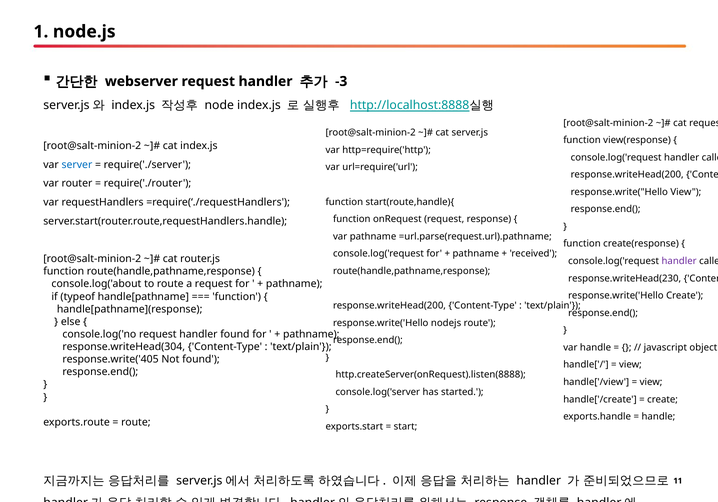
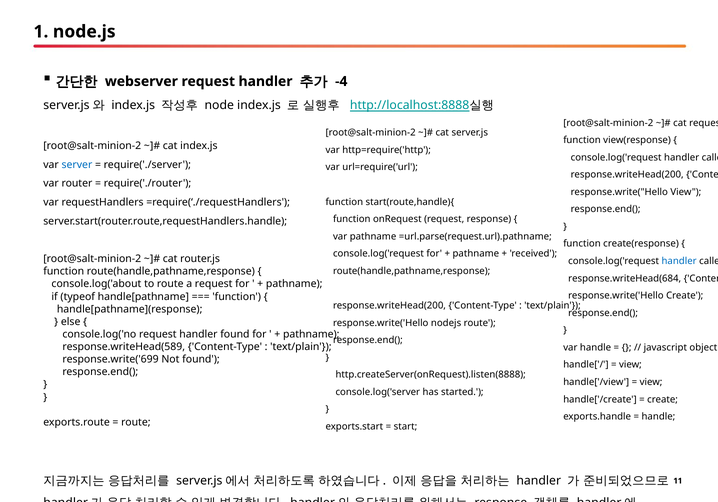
-3: -3 -> -4
handler at (679, 261) colour: purple -> blue
response.writeHead(230: response.writeHead(230 -> response.writeHead(684
response.writeHead(304: response.writeHead(304 -> response.writeHead(589
response.write('405: response.write('405 -> response.write('699
